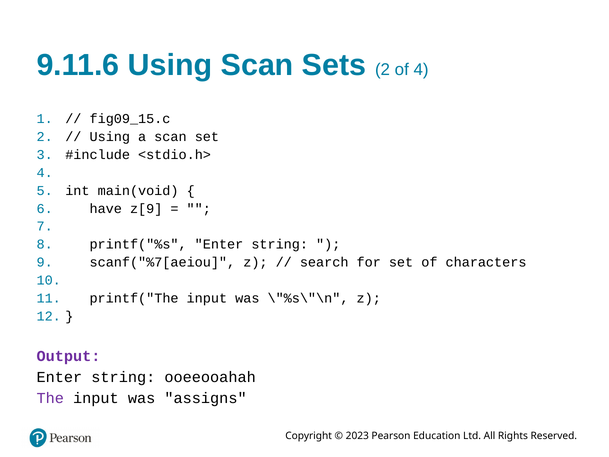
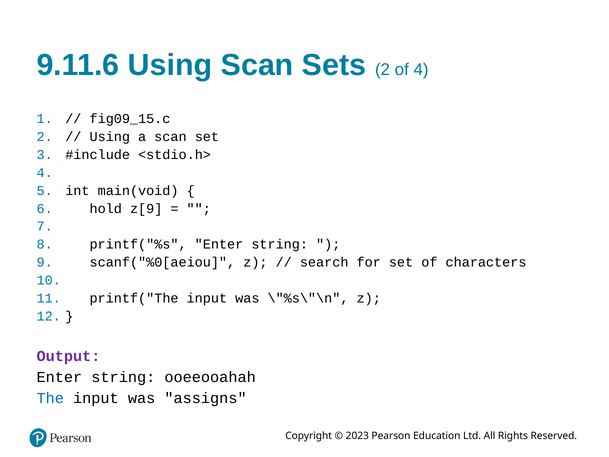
have: have -> hold
scanf("%7[aeiou: scanf("%7[aeiou -> scanf("%0[aeiou
The colour: purple -> blue
